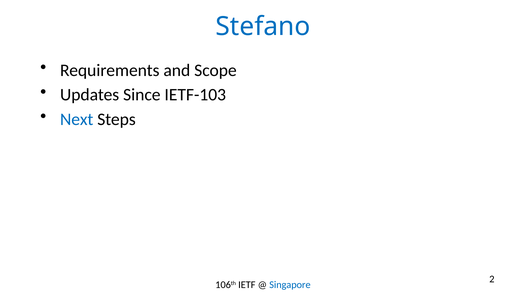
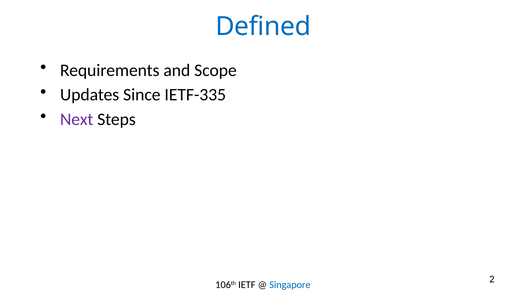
Stefano: Stefano -> Defined
IETF-103: IETF-103 -> IETF-335
Next colour: blue -> purple
